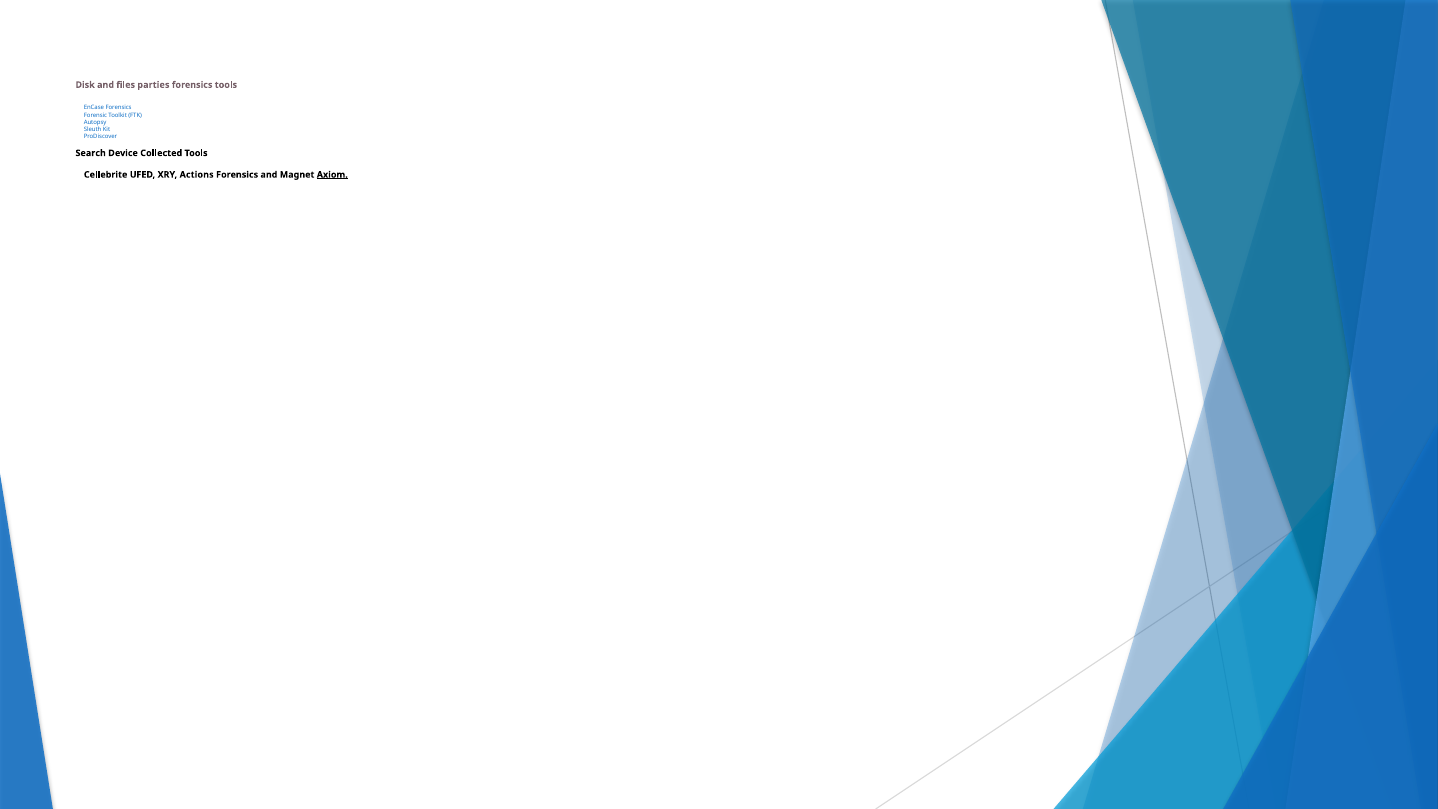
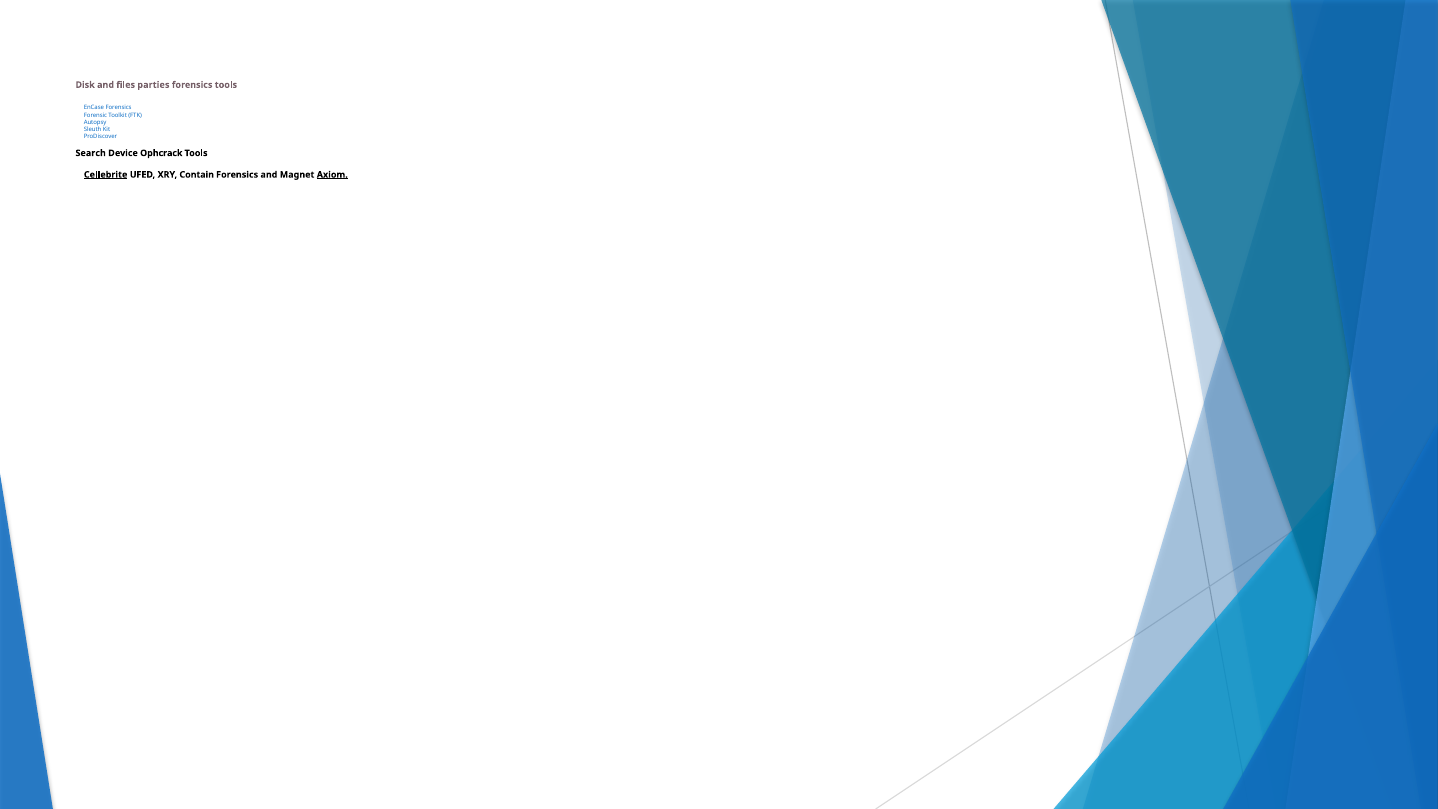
Collected: Collected -> Ophcrack
Cellebrite underline: none -> present
Actions: Actions -> Contain
